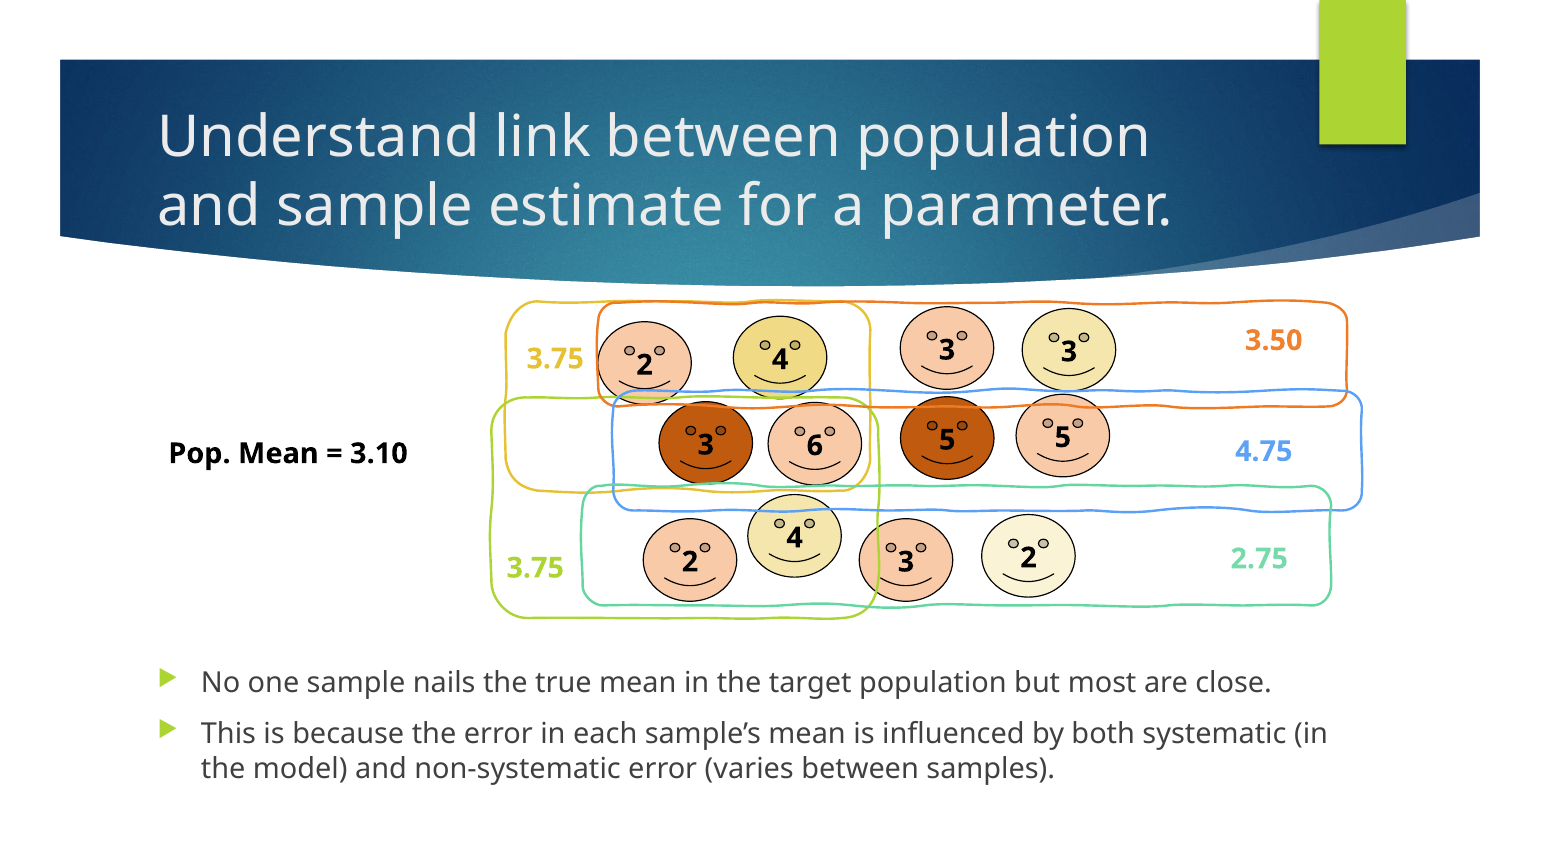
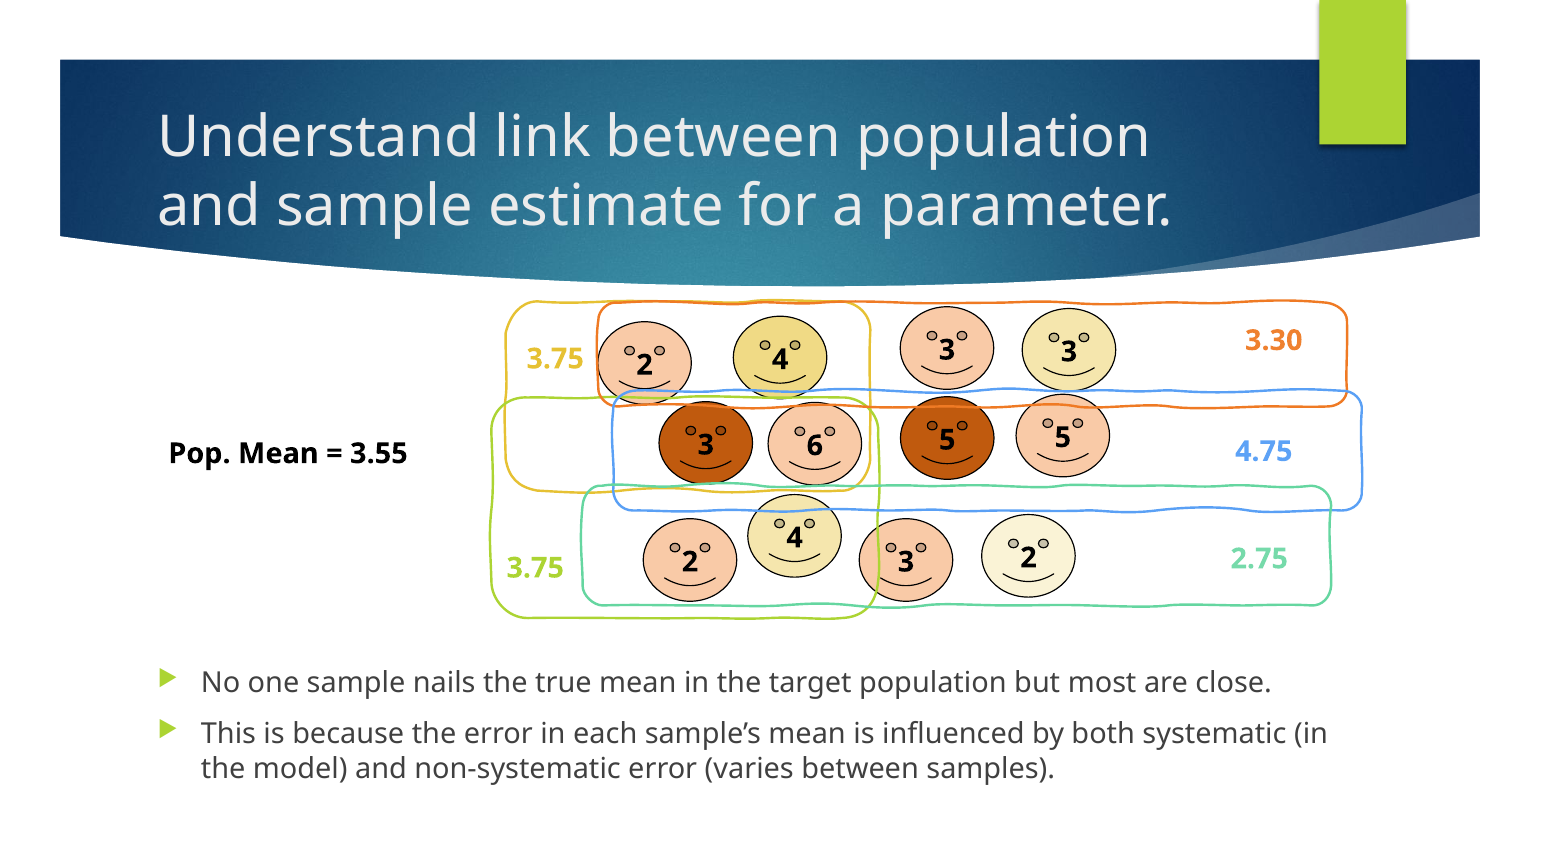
3.50: 3.50 -> 3.30
3.10: 3.10 -> 3.55
